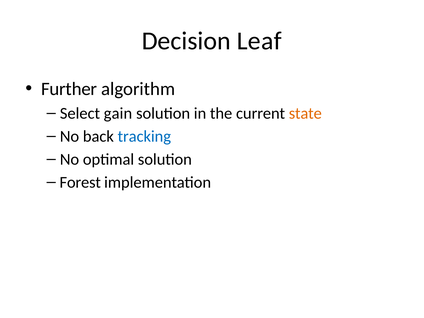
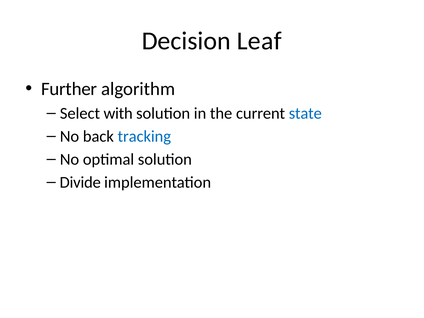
gain: gain -> with
state colour: orange -> blue
Forest: Forest -> Divide
